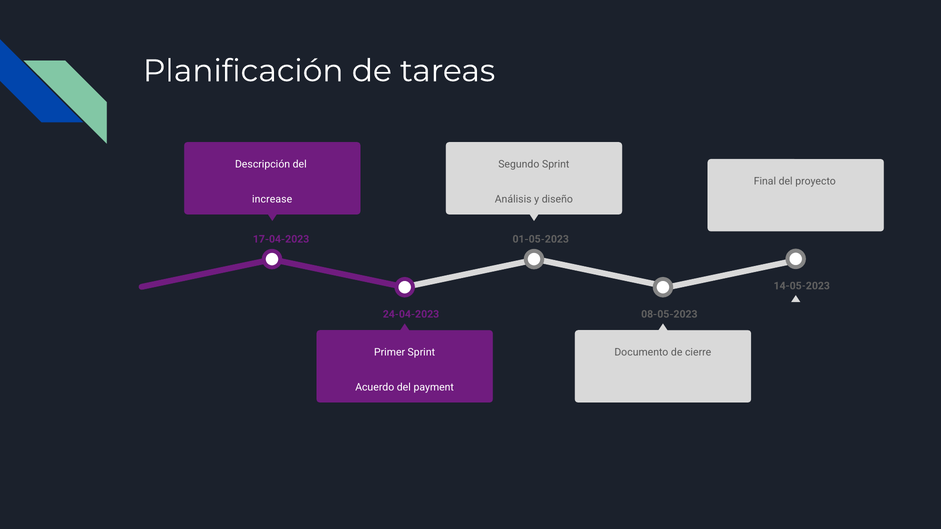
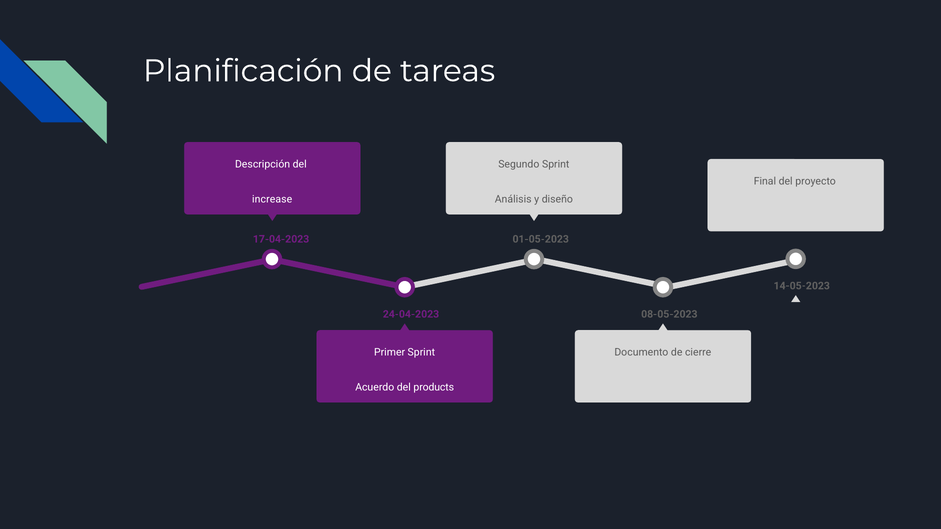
payment: payment -> products
